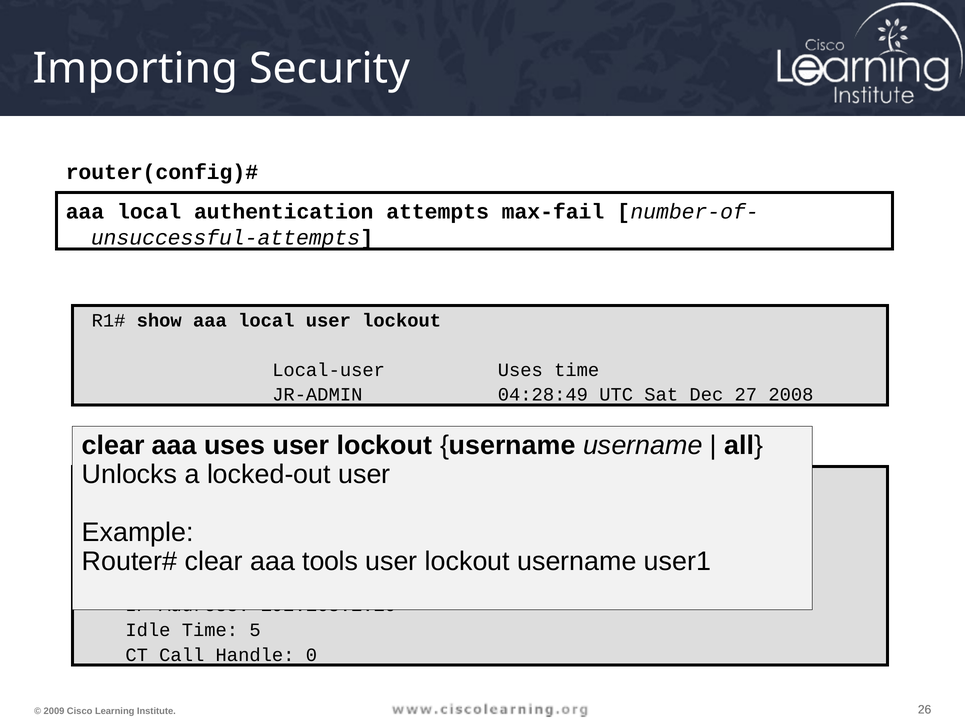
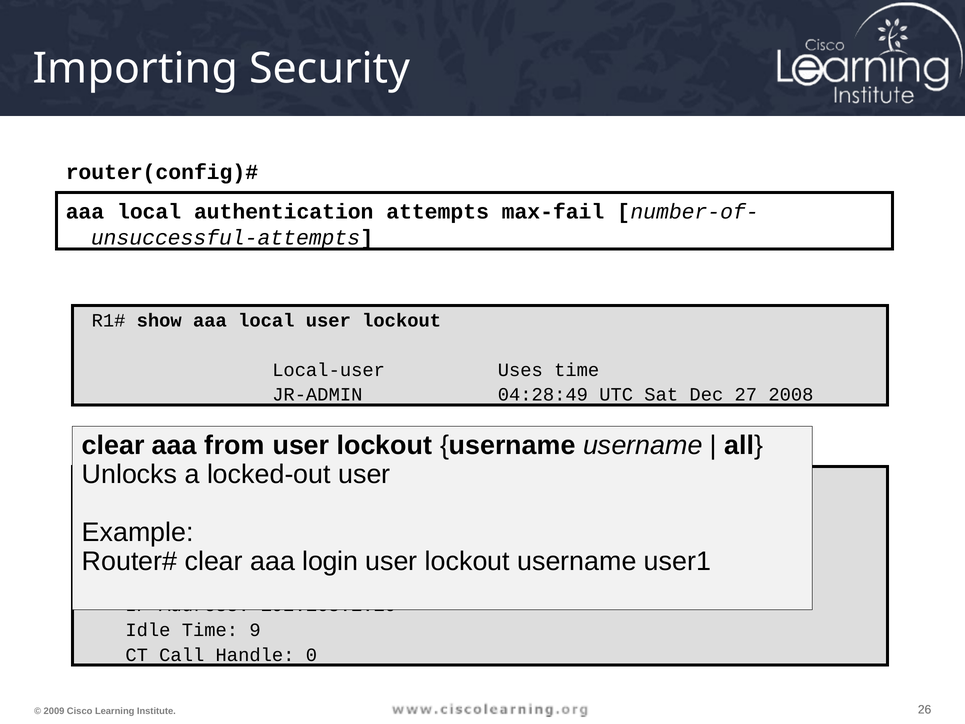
aaa uses: uses -> from
tools: tools -> login
5: 5 -> 9
